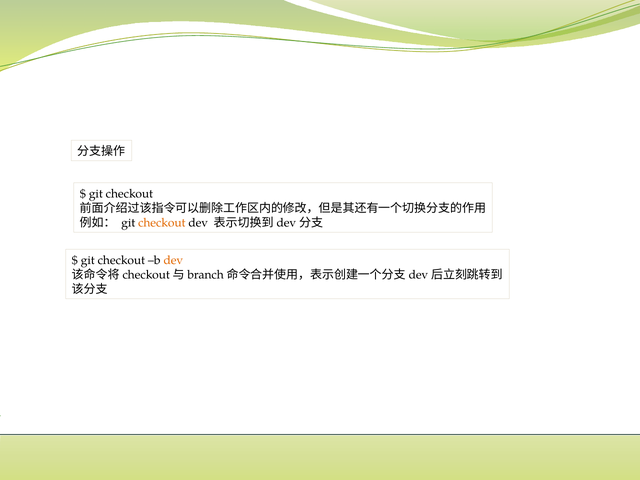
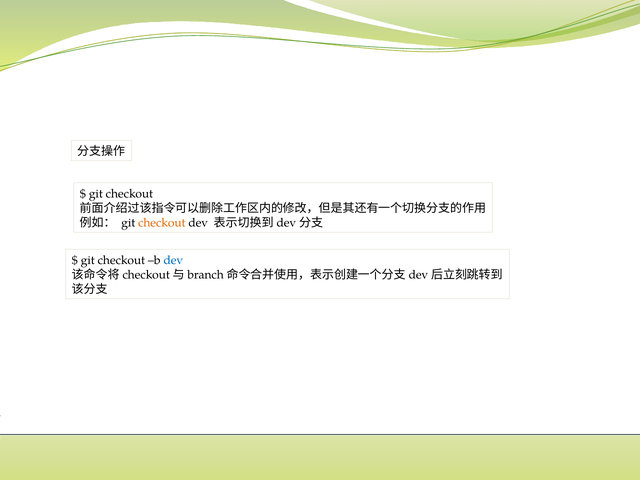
dev at (173, 260) colour: orange -> blue
